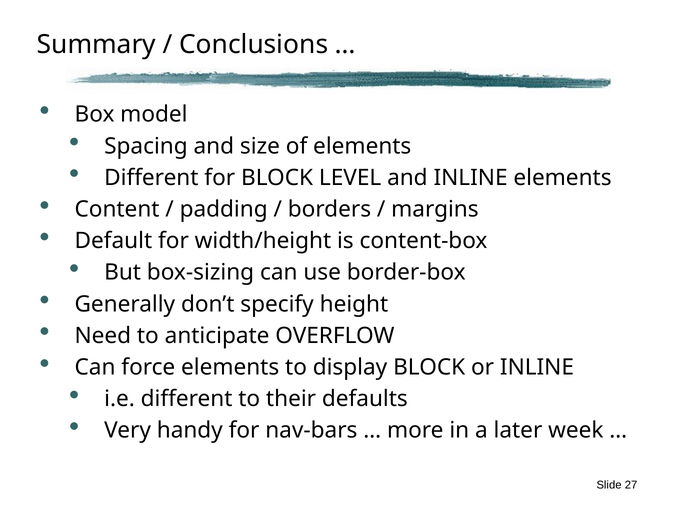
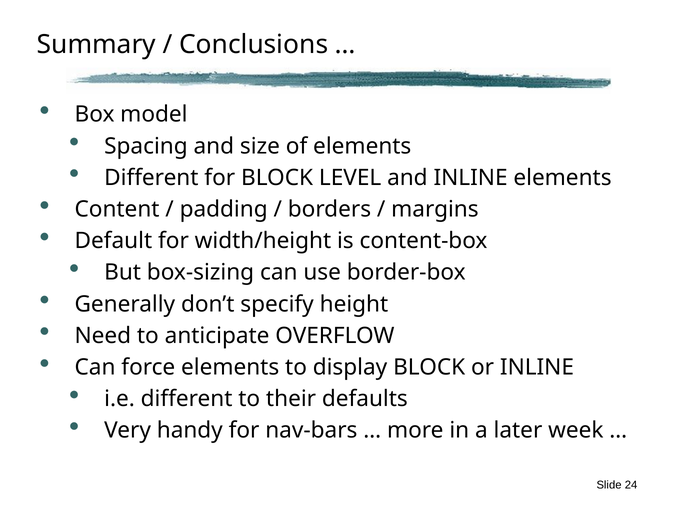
27: 27 -> 24
